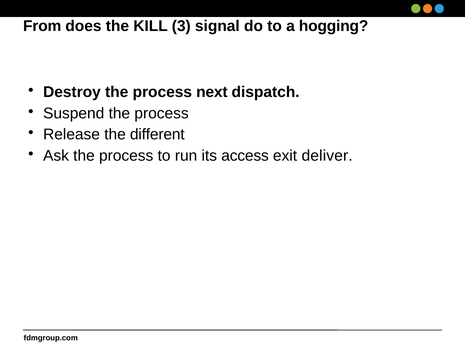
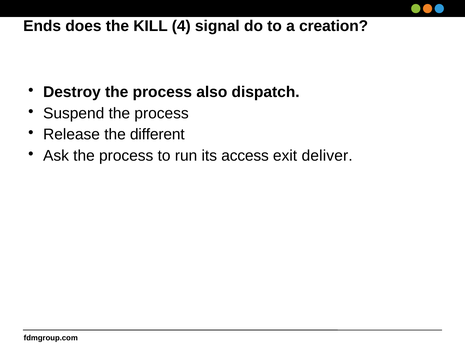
From: From -> Ends
3: 3 -> 4
hogging: hogging -> creation
next: next -> also
